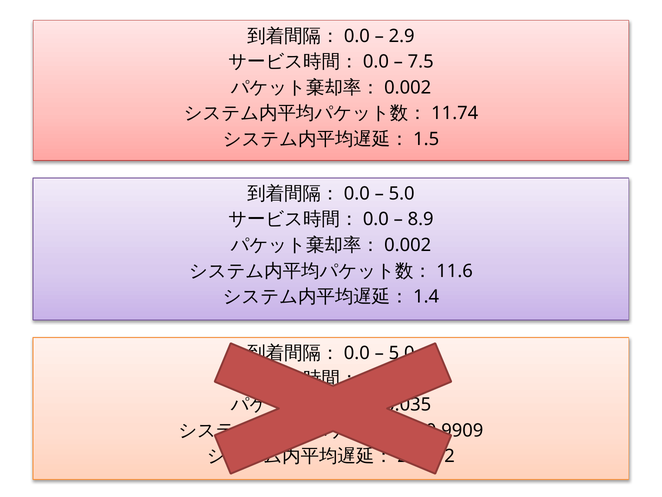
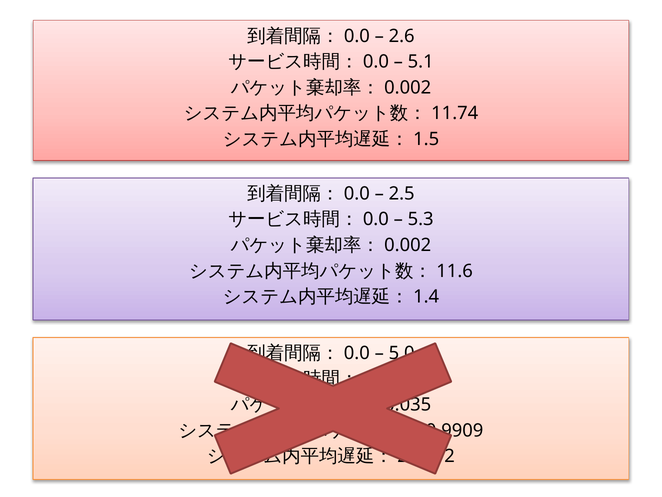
2.9: 2.9 -> 2.6
7.5: 7.5 -> 5.1
5.0 at (402, 193): 5.0 -> 2.5
8.9: 8.9 -> 5.3
